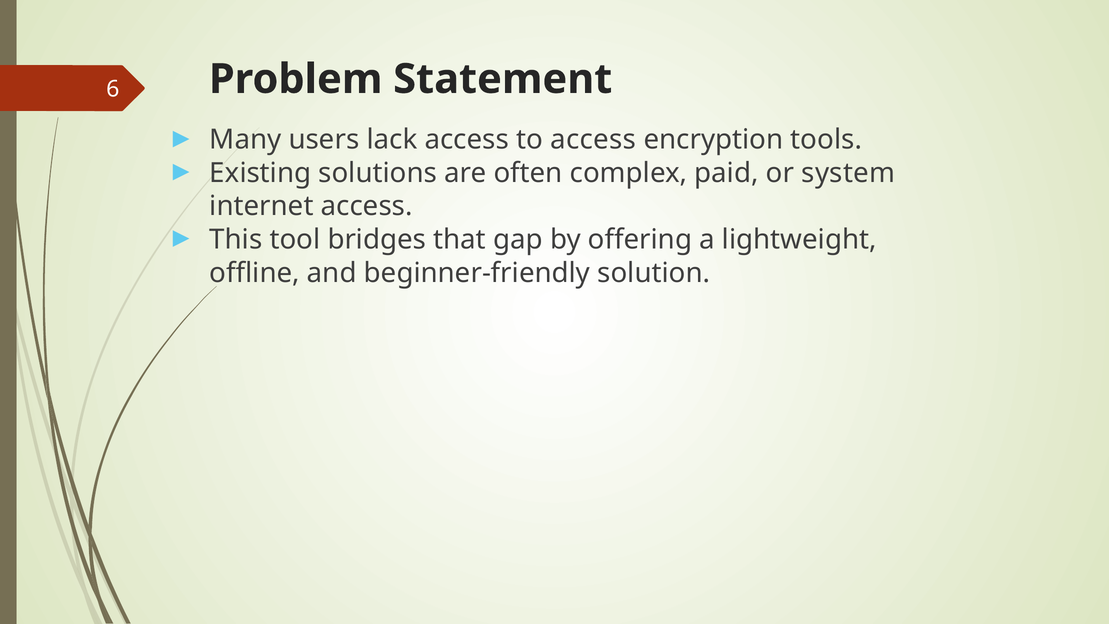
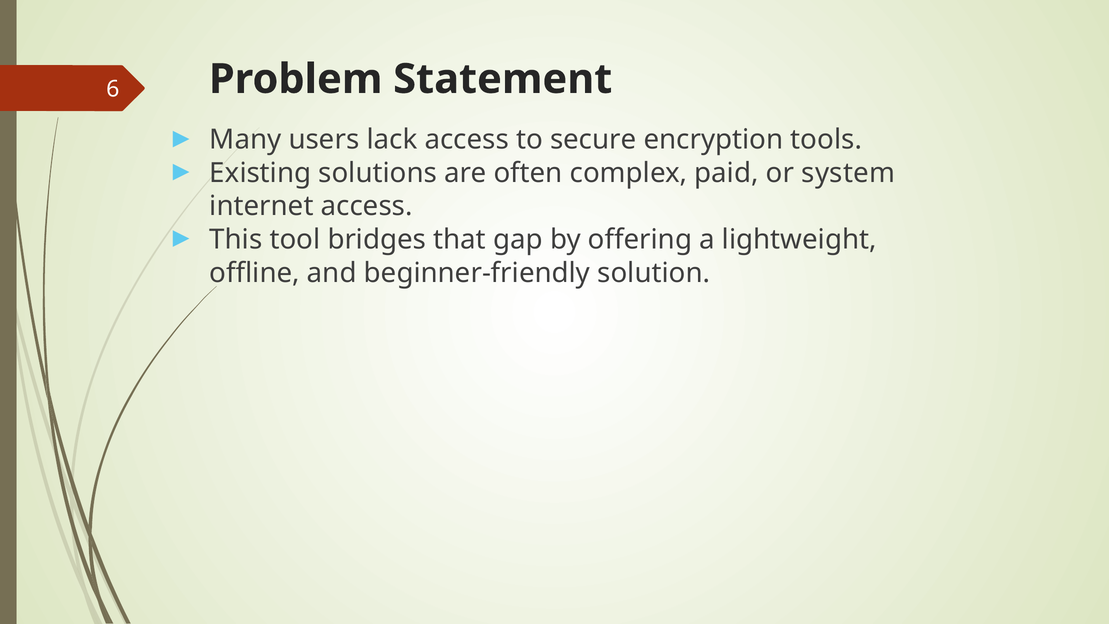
to access: access -> secure
